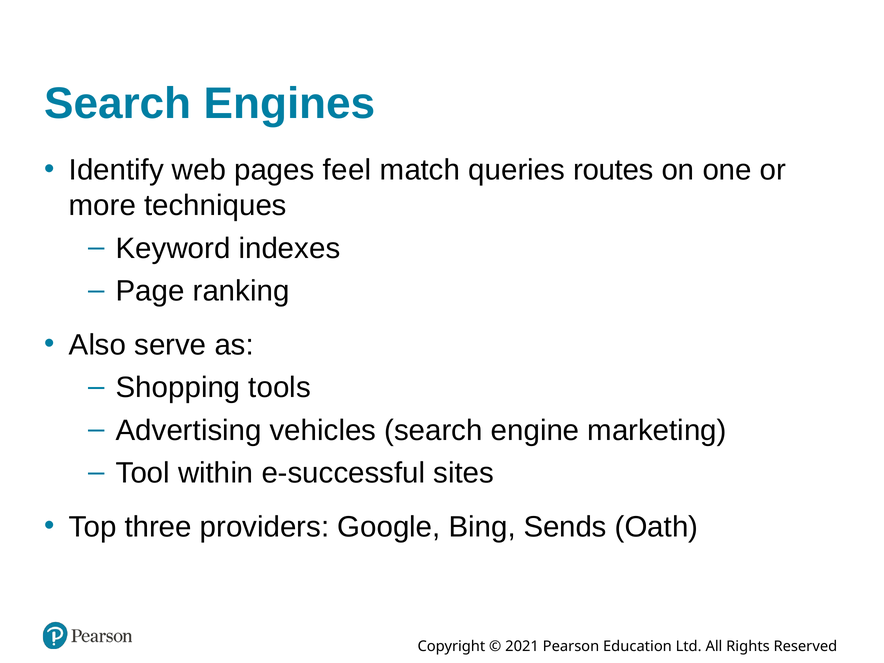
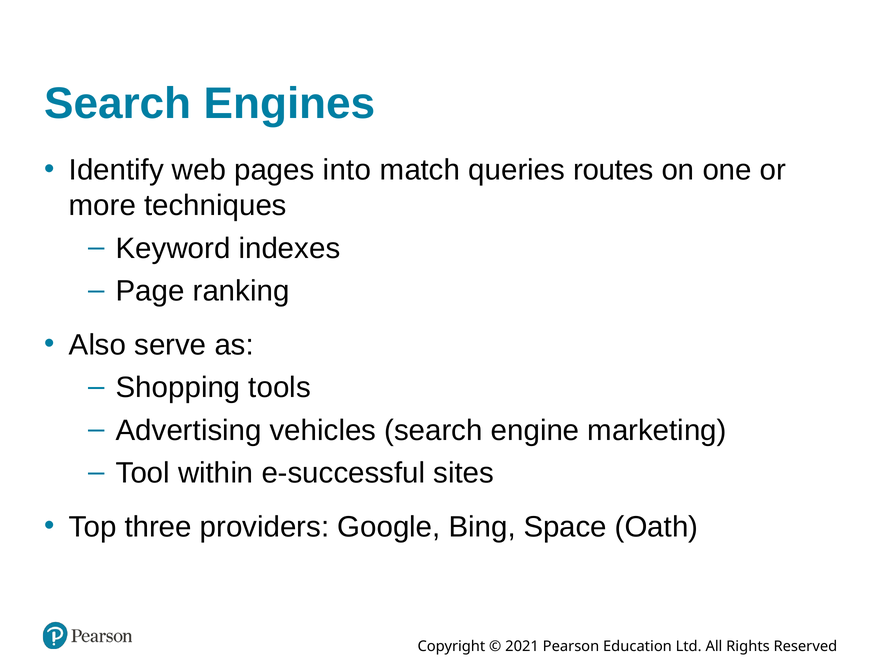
feel: feel -> into
Sends: Sends -> Space
